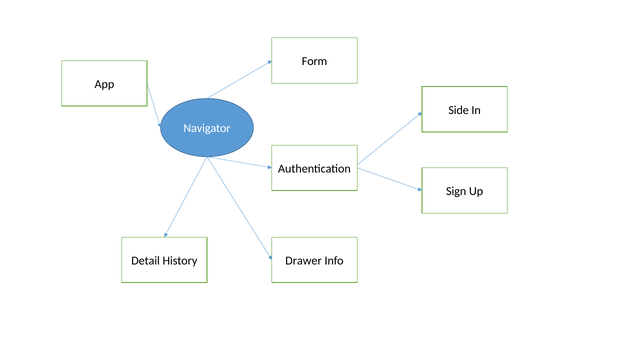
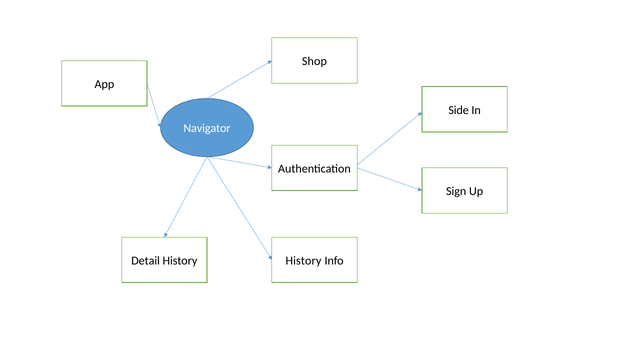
Form: Form -> Shop
Drawer at (304, 261): Drawer -> History
